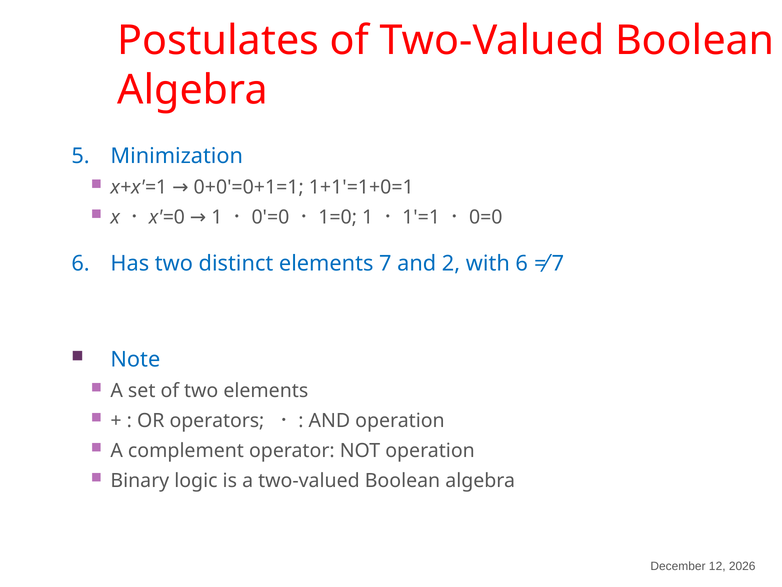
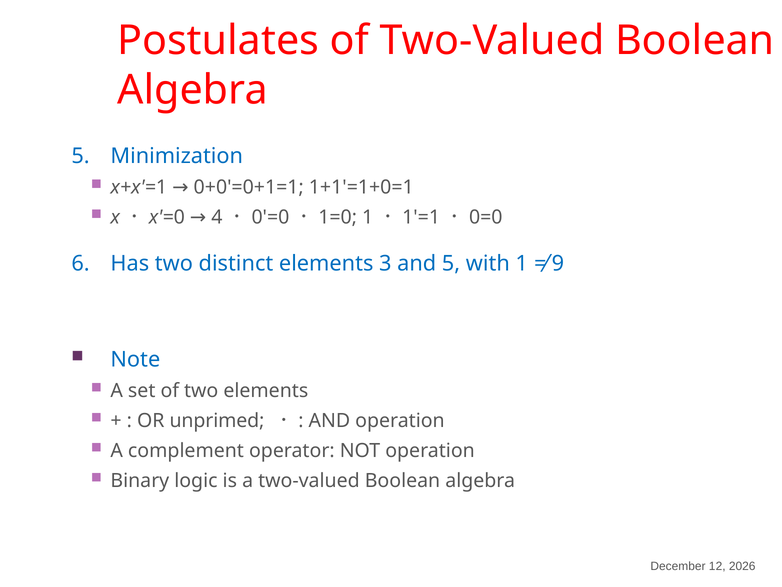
1: 1 -> 4
elements 7: 7 -> 3
and 2: 2 -> 5
with 6: 6 -> 1
7 at (558, 264): 7 -> 9
operators: operators -> unprimed
